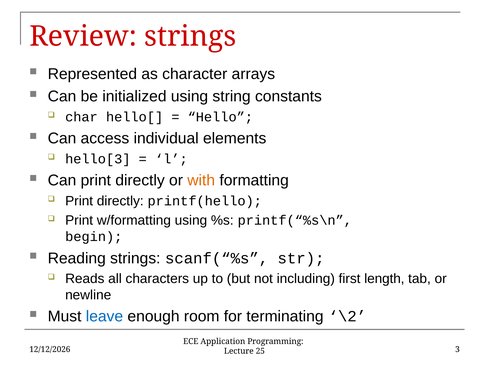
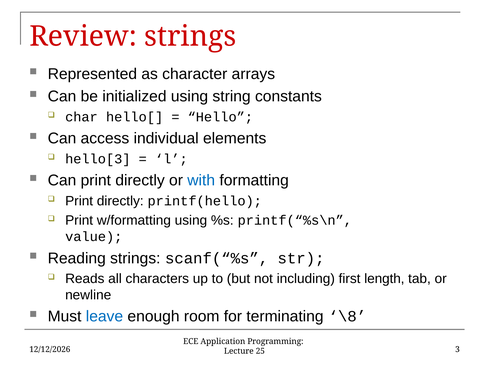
with colour: orange -> blue
begin: begin -> value
\2: \2 -> \8
